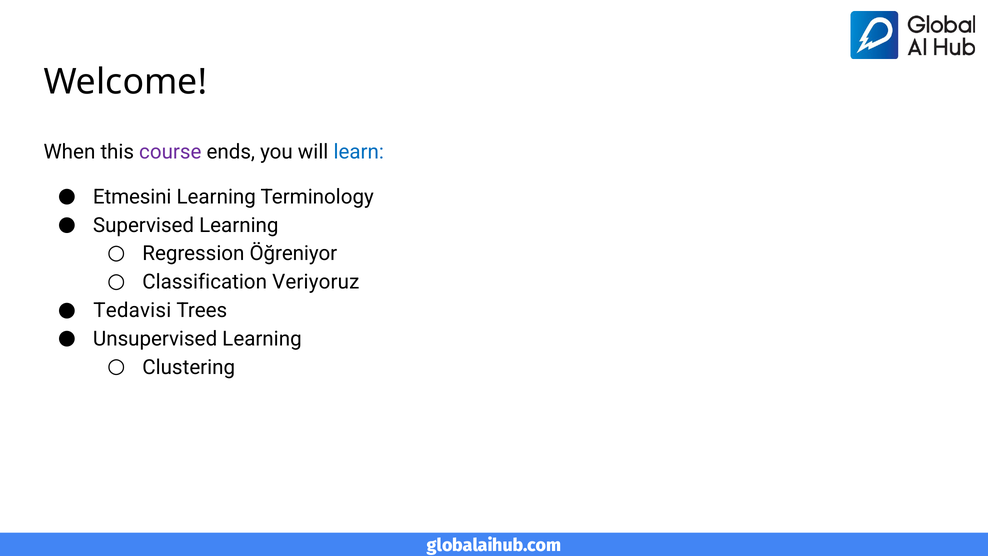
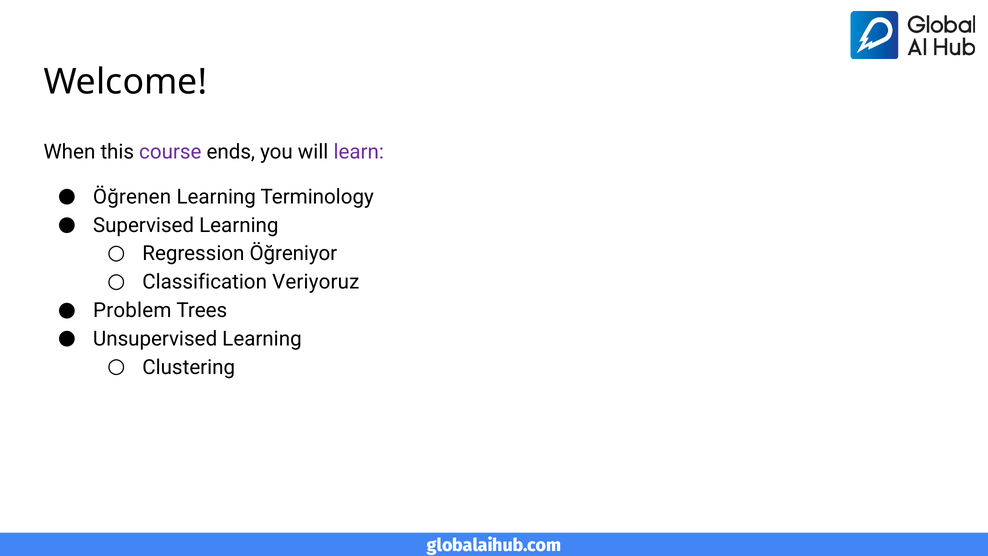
learn colour: blue -> purple
Etmesini: Etmesini -> Öğrenen
Tedavisi: Tedavisi -> Problem
